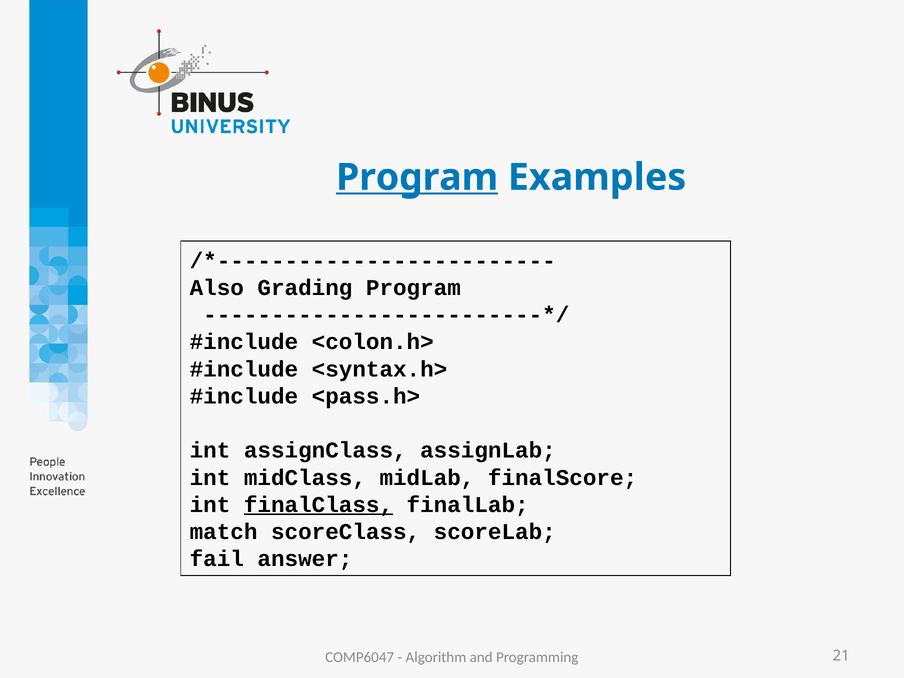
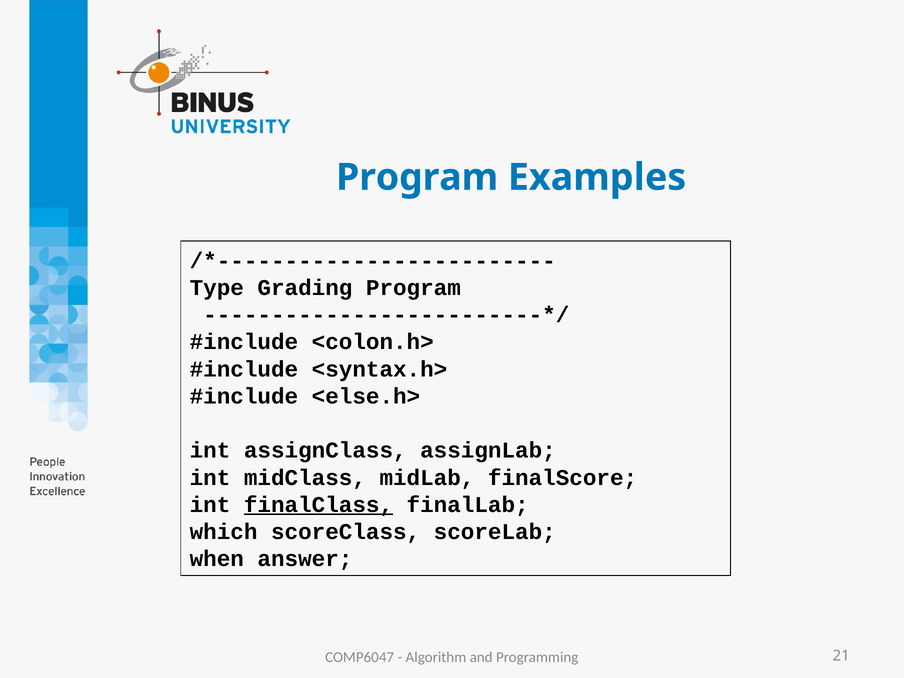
Program at (417, 177) underline: present -> none
Also: Also -> Type
<pass.h>: <pass.h> -> <else.h>
match: match -> which
fail: fail -> when
